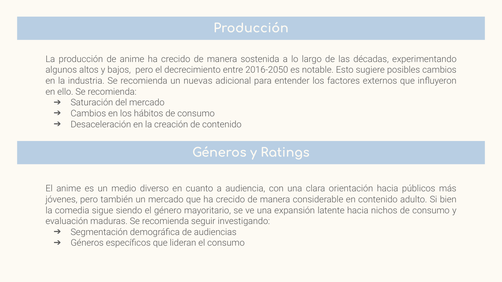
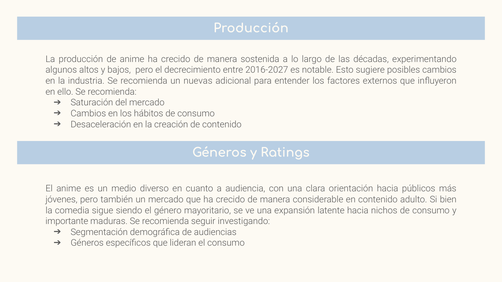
2016-2050: 2016-2050 -> 2016-2027
evaluación: evaluación -> importante
